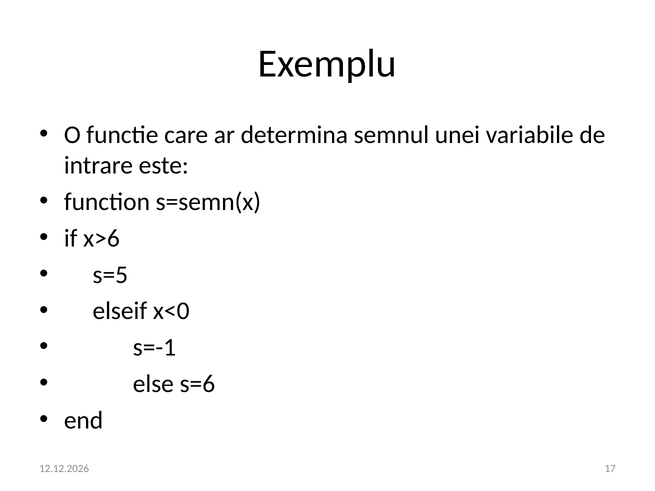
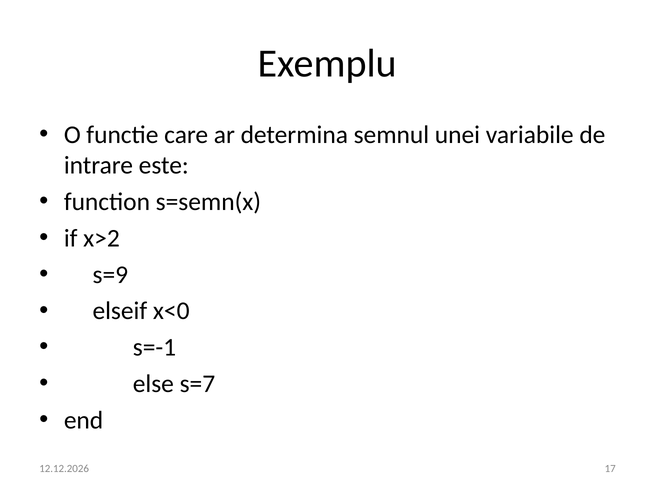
x>6: x>6 -> x>2
s=5: s=5 -> s=9
s=6: s=6 -> s=7
